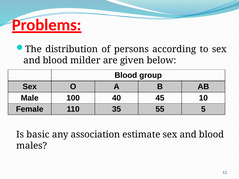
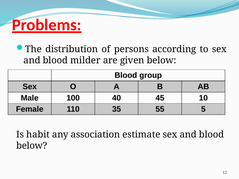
basic: basic -> habit
males at (32, 146): males -> below
